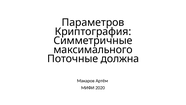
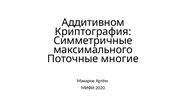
Параметров: Параметров -> Аддитивном
должна: должна -> многие
